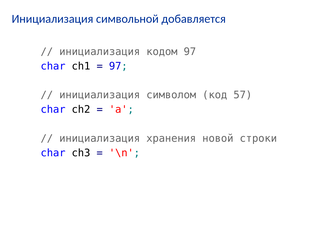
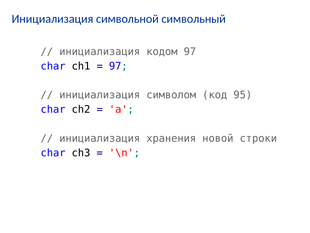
добавляется: добавляется -> символьный
57: 57 -> 95
